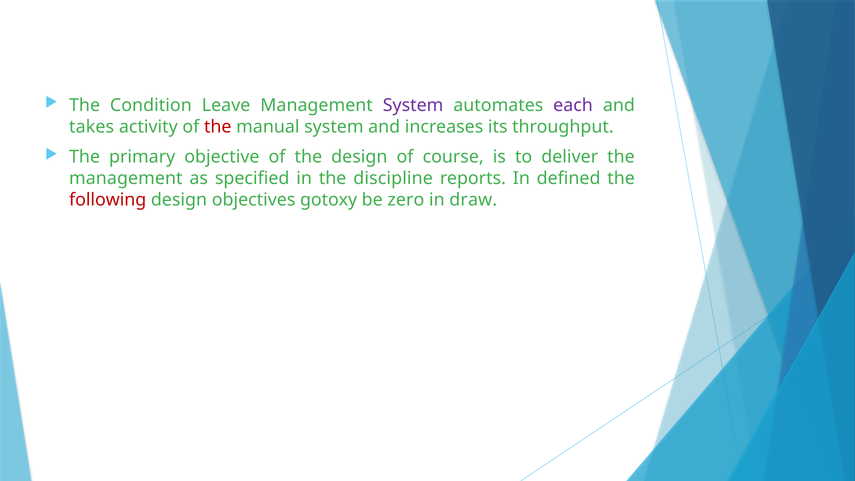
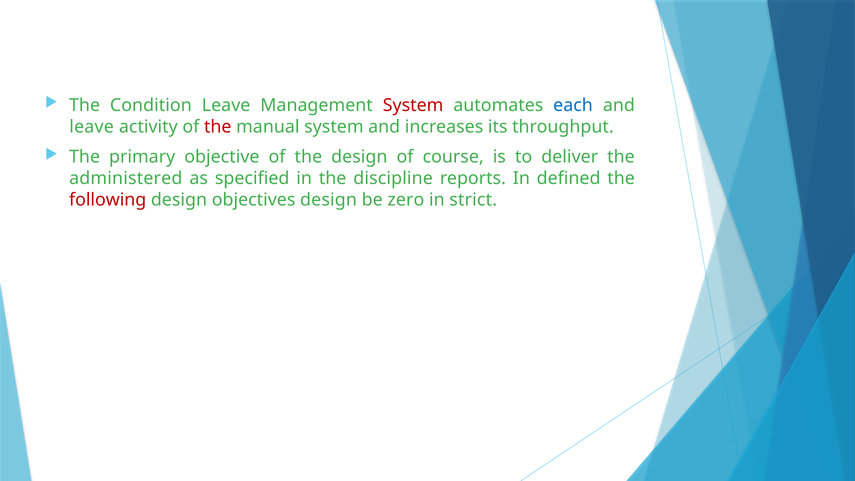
System at (413, 105) colour: purple -> red
each colour: purple -> blue
takes at (92, 127): takes -> leave
management at (126, 178): management -> administered
objectives gotoxy: gotoxy -> design
draw: draw -> strict
